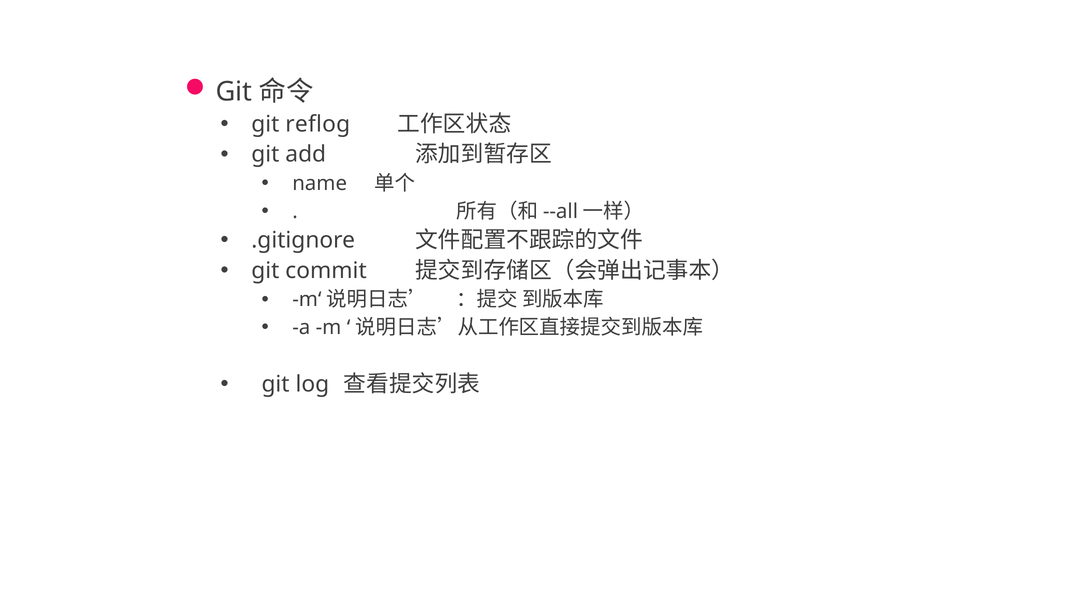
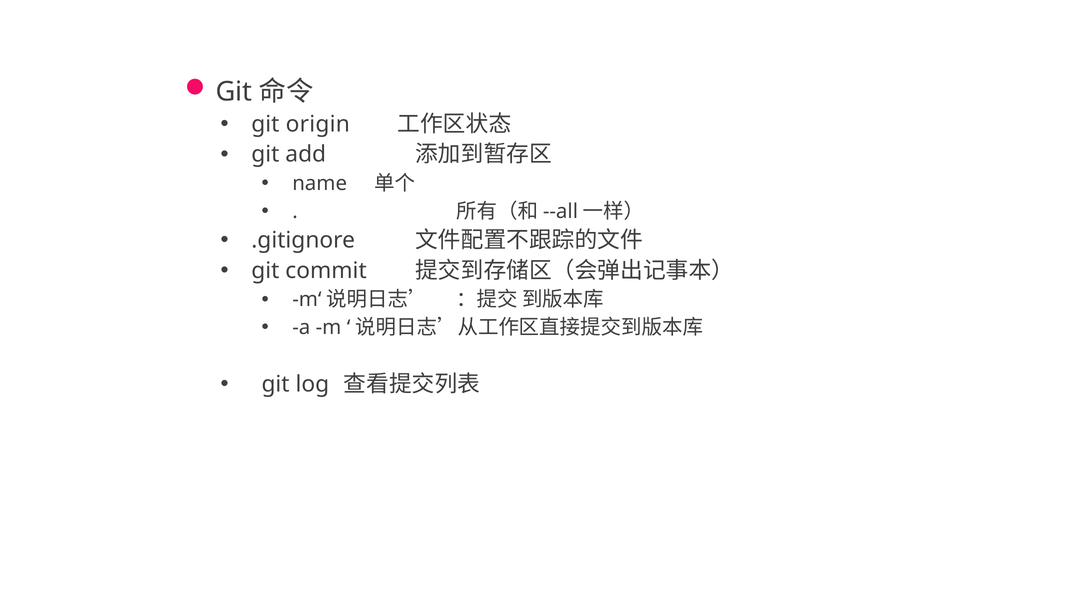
reflog: reflog -> origin
